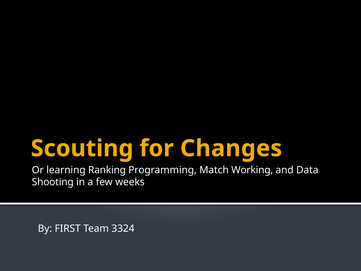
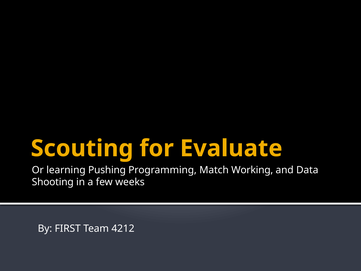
Changes: Changes -> Evaluate
Ranking: Ranking -> Pushing
3324: 3324 -> 4212
